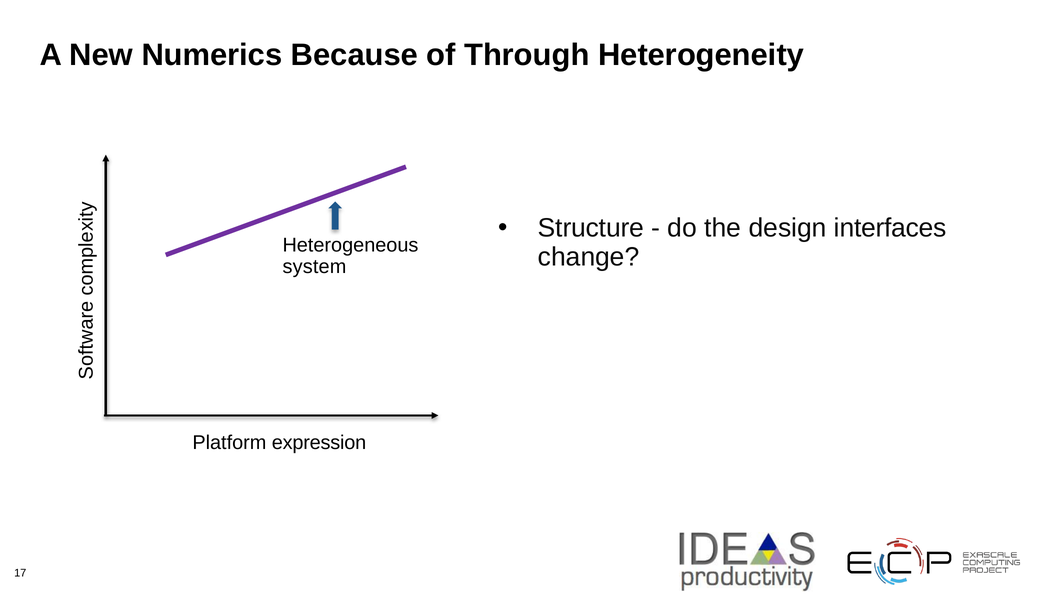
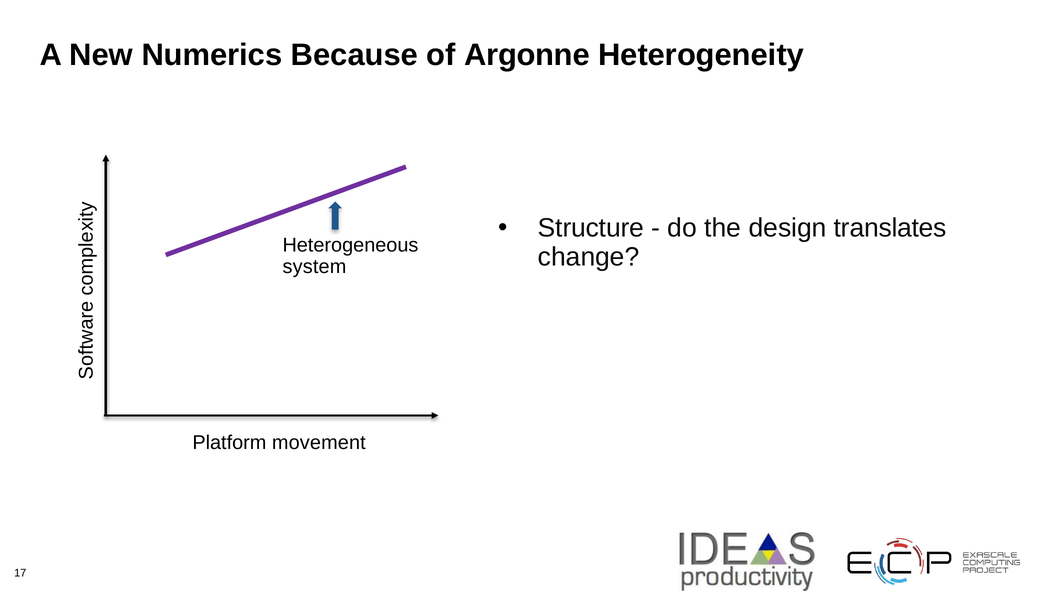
Through: Through -> Argonne
interfaces: interfaces -> translates
expression: expression -> movement
